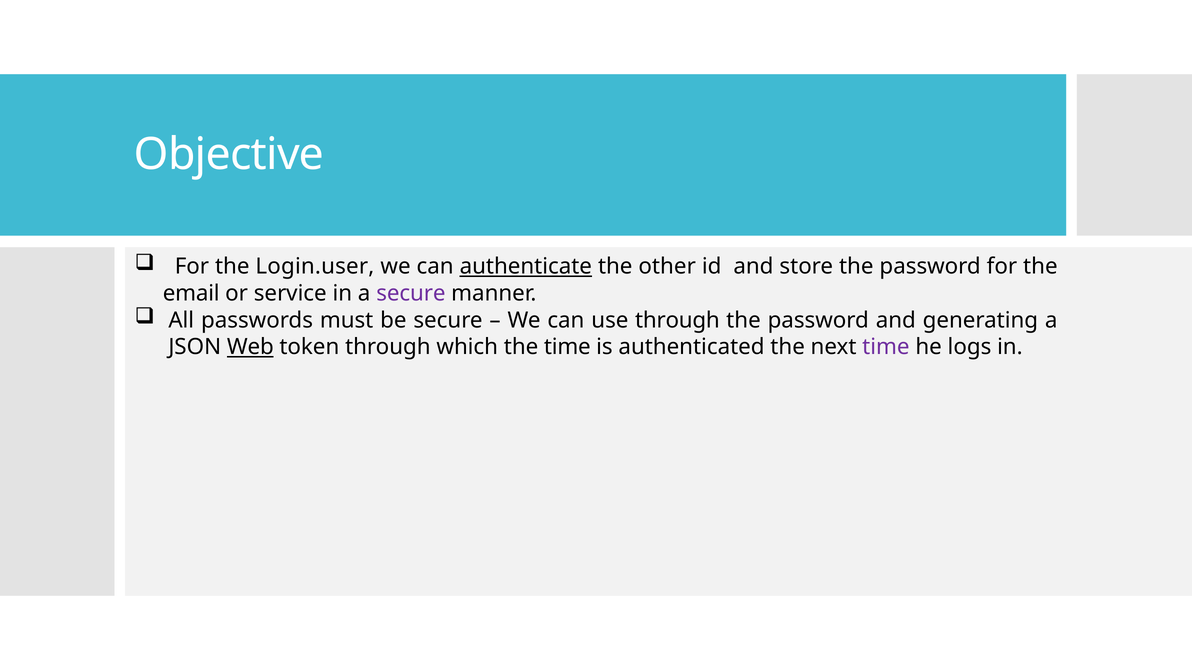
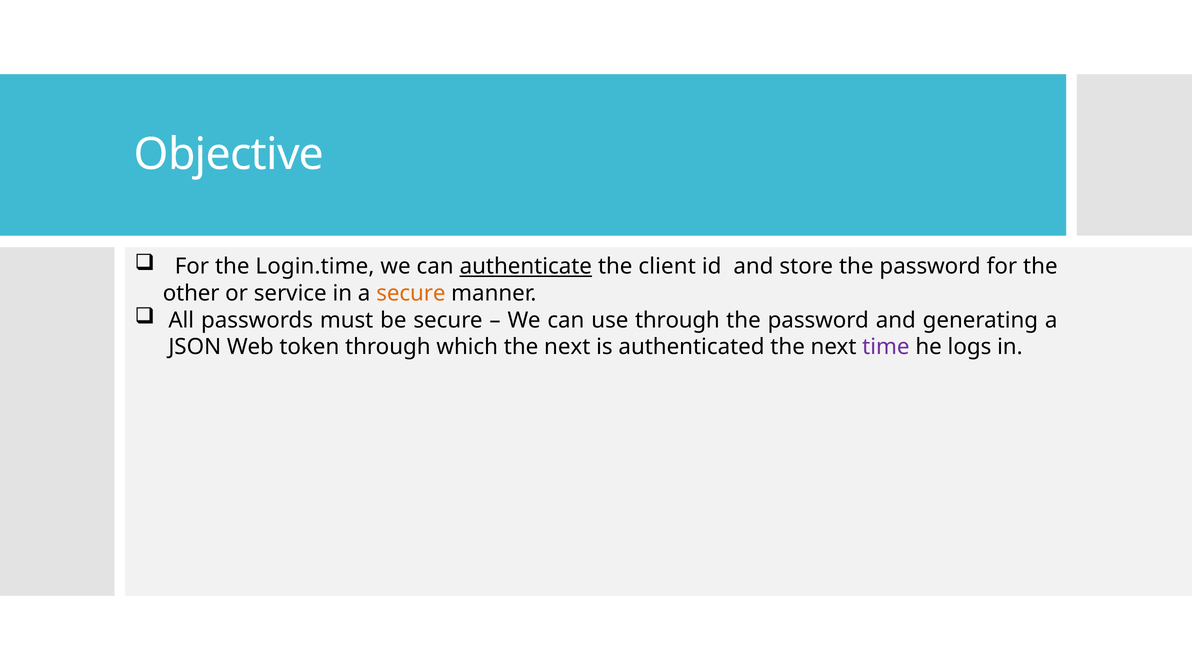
Login.user: Login.user -> Login.time
other: other -> client
email: email -> other
secure at (411, 293) colour: purple -> orange
Web underline: present -> none
which the time: time -> next
